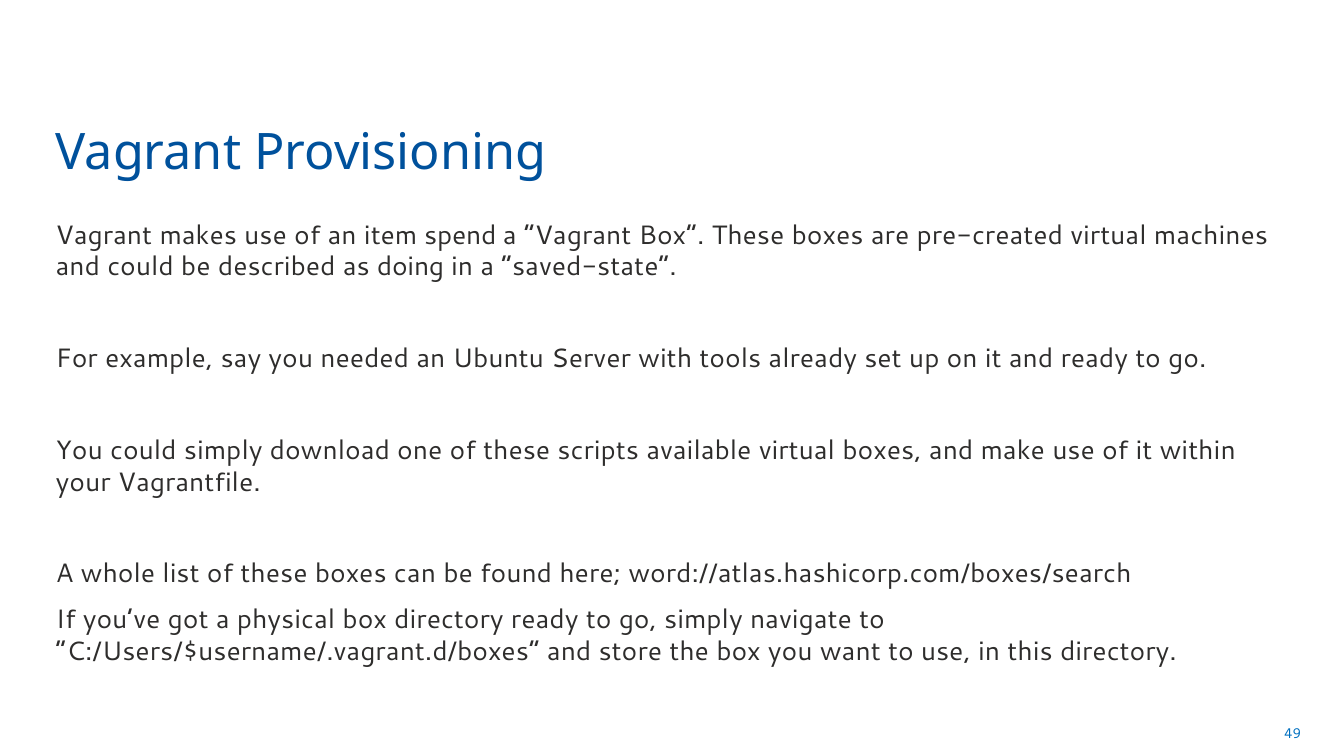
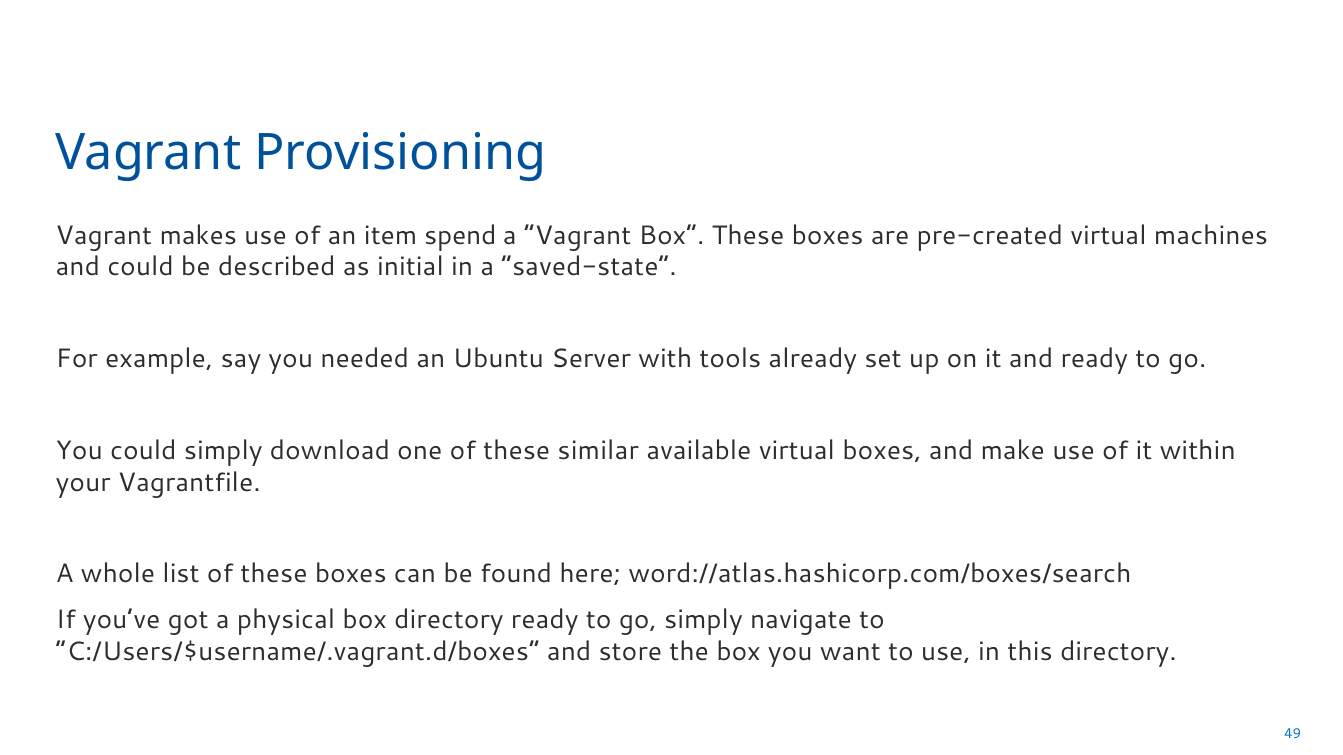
doing: doing -> initial
scripts: scripts -> similar
